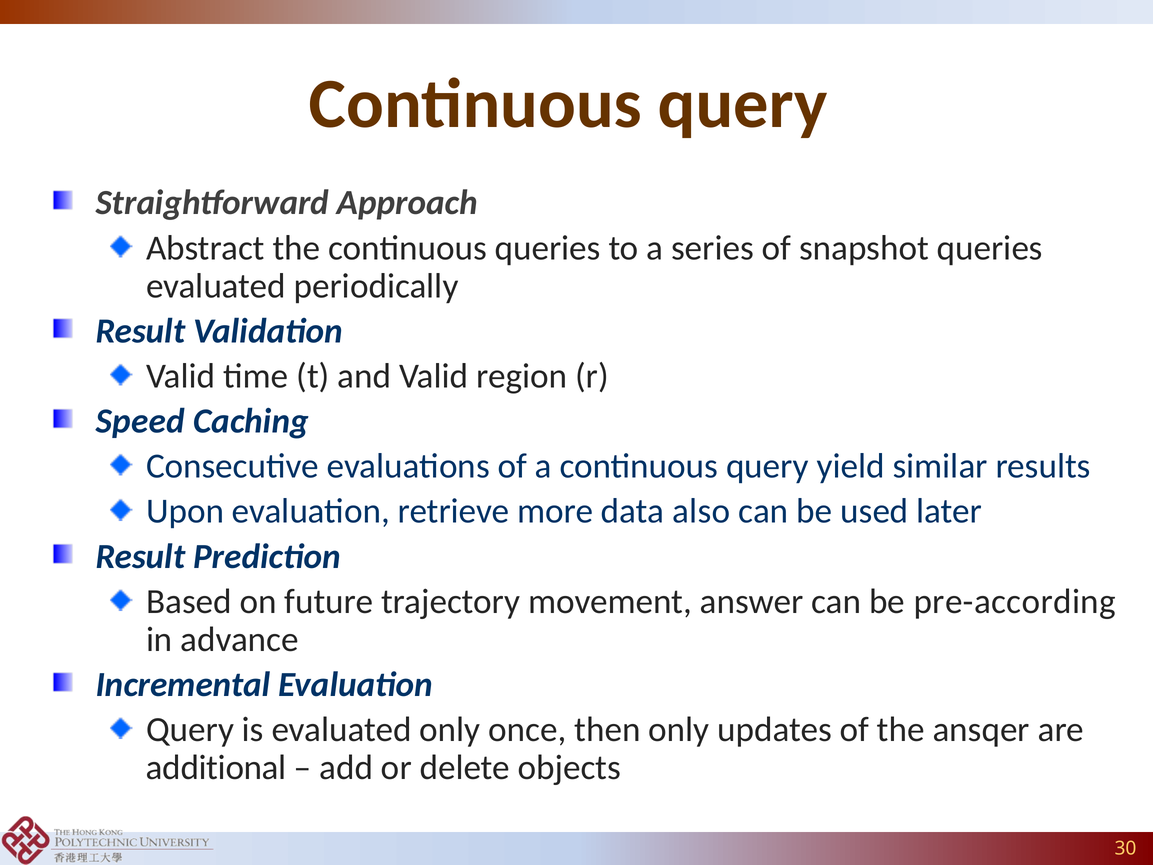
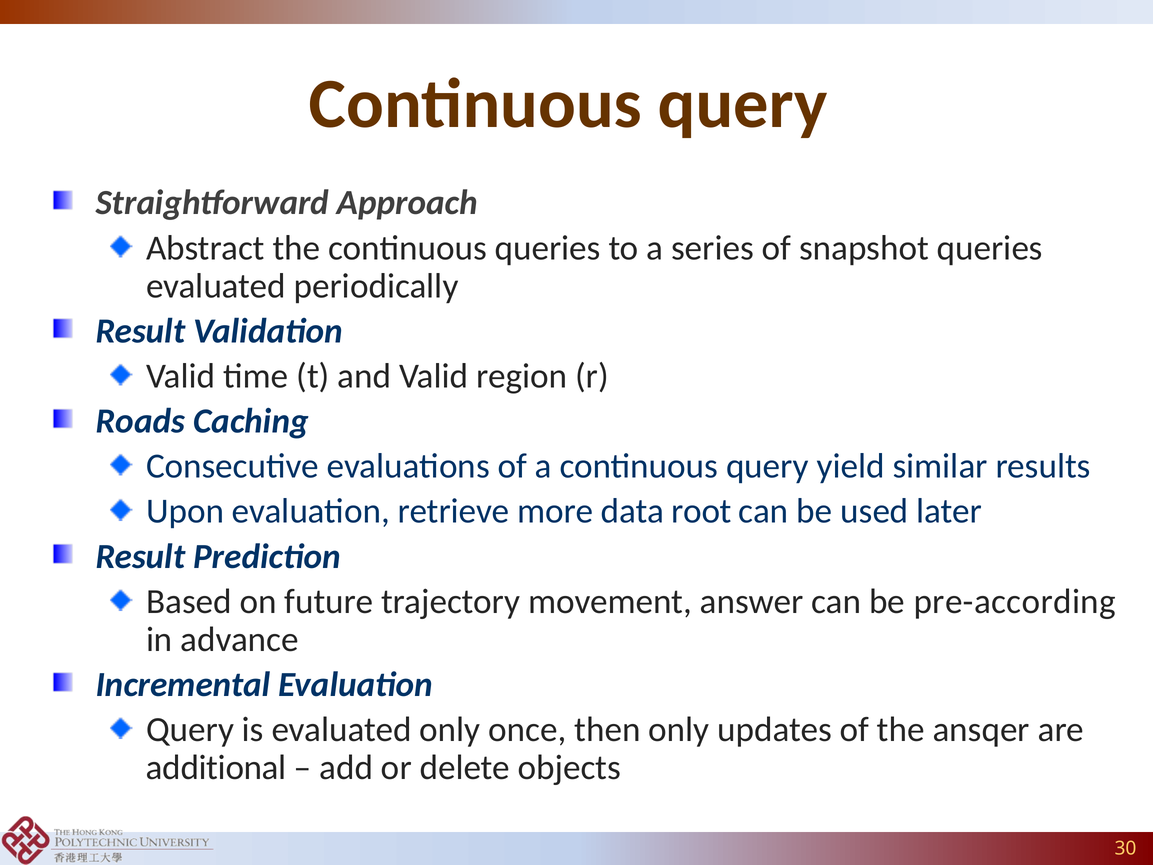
Speed: Speed -> Roads
also: also -> root
